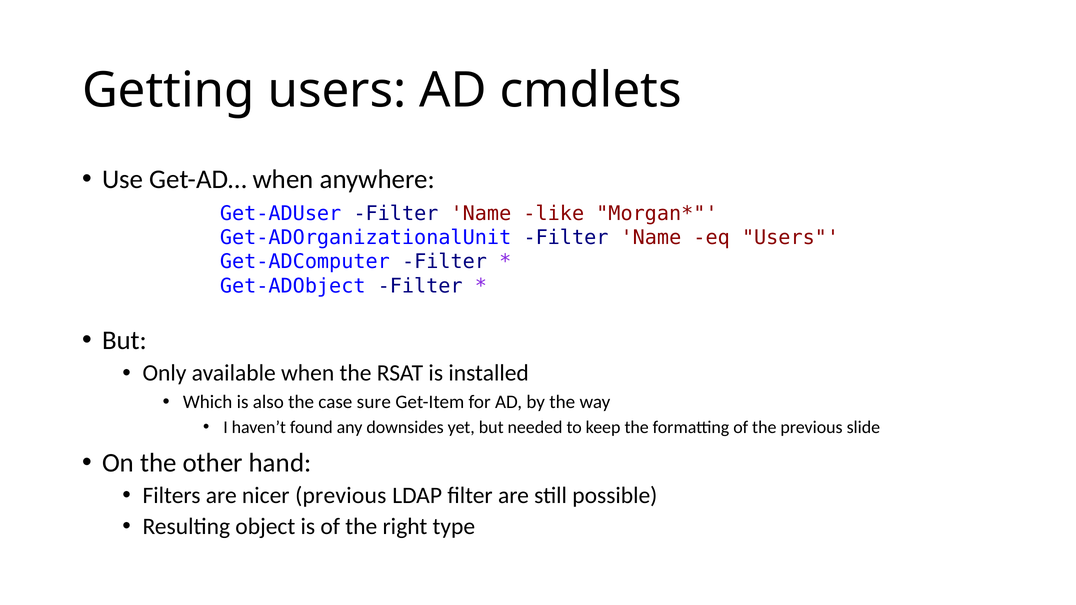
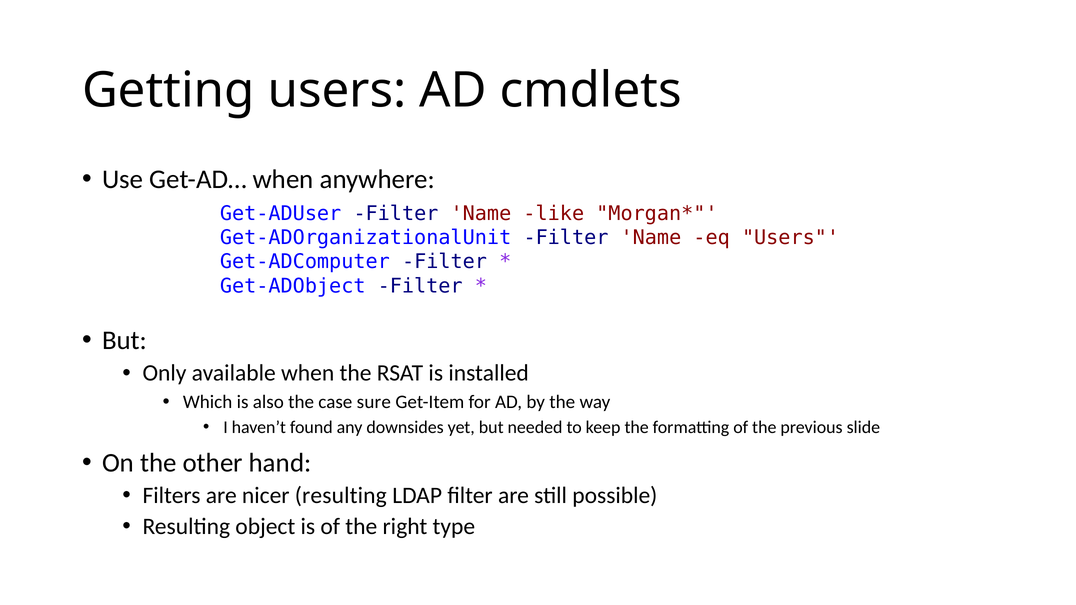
nicer previous: previous -> resulting
